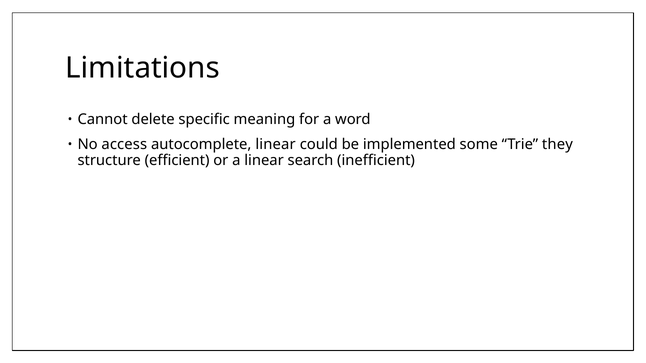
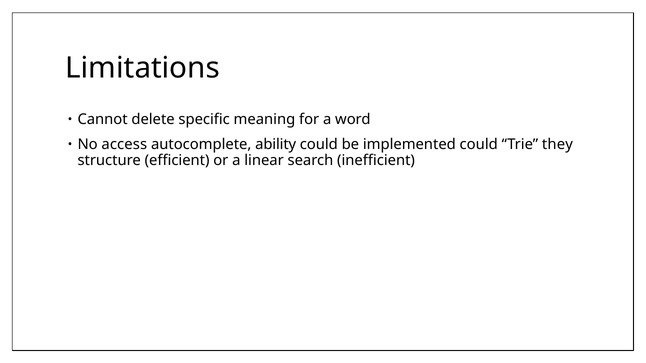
autocomplete linear: linear -> ability
implemented some: some -> could
